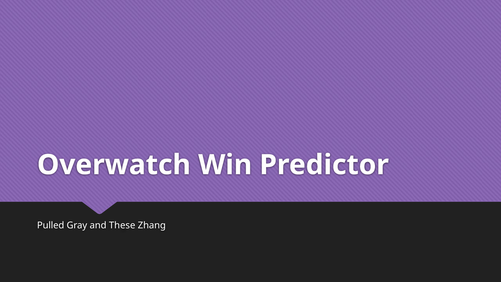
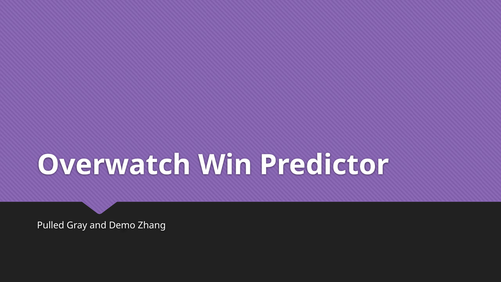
These: These -> Demo
